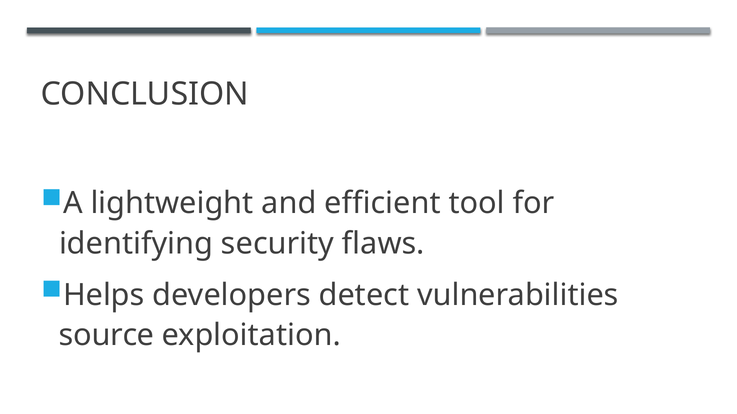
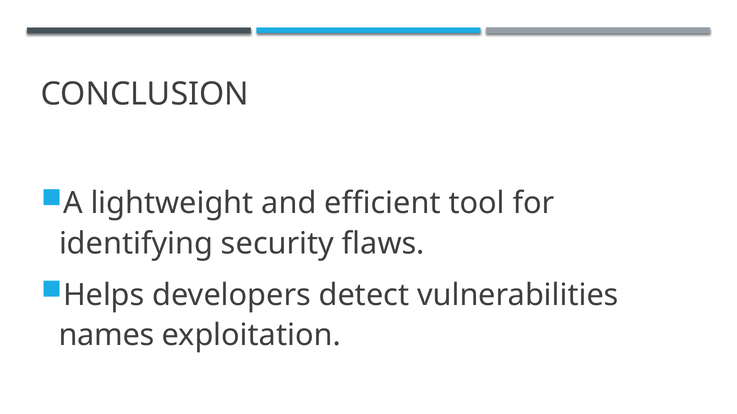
source: source -> names
